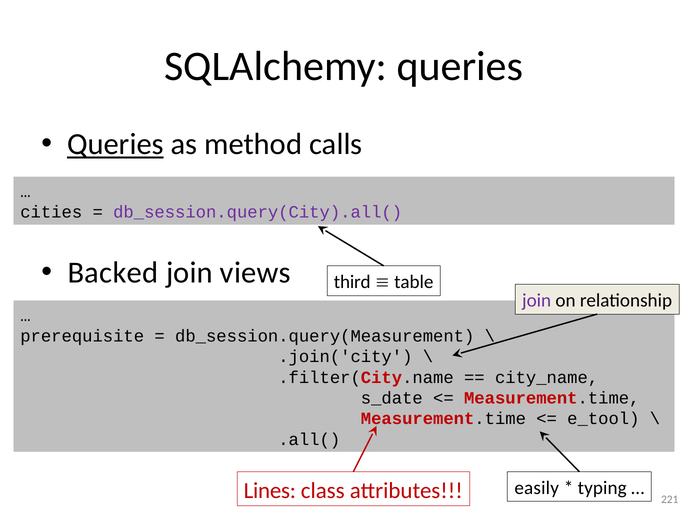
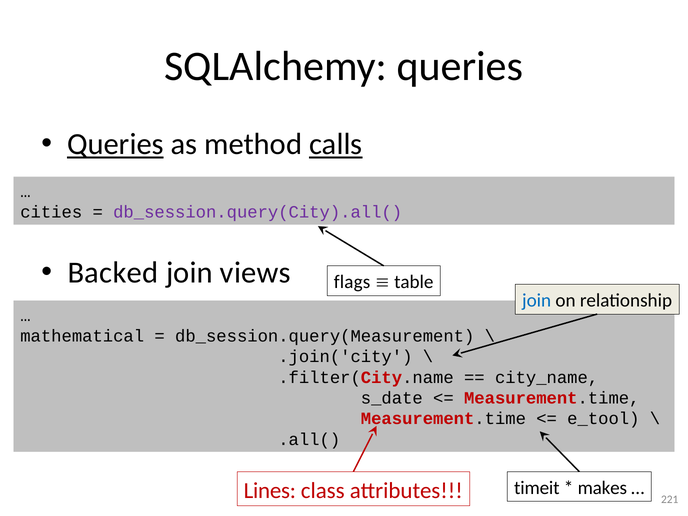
calls underline: none -> present
third: third -> flags
join at (537, 301) colour: purple -> blue
prerequisite: prerequisite -> mathematical
easily: easily -> timeit
typing: typing -> makes
